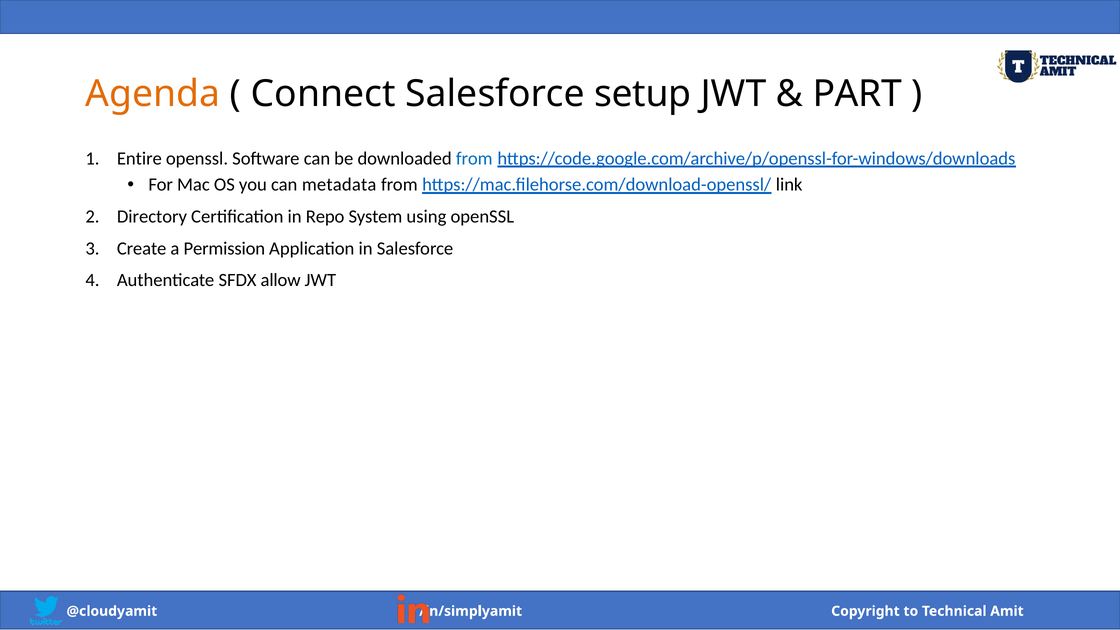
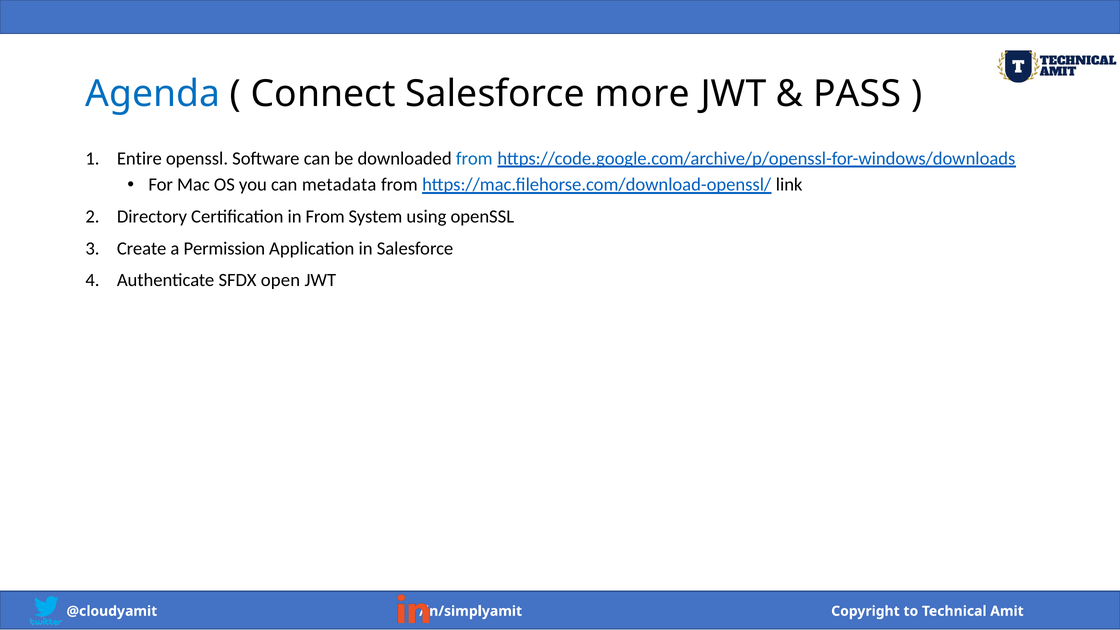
Agenda colour: orange -> blue
setup: setup -> more
PART: PART -> PASS
in Repo: Repo -> From
allow: allow -> open
